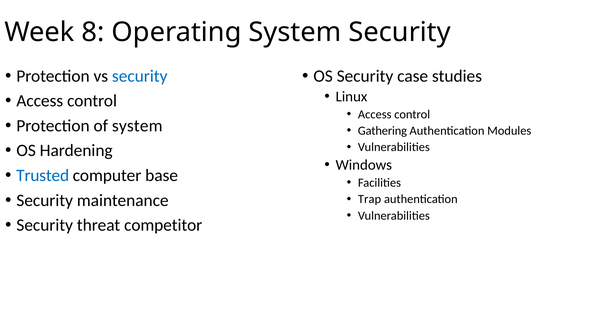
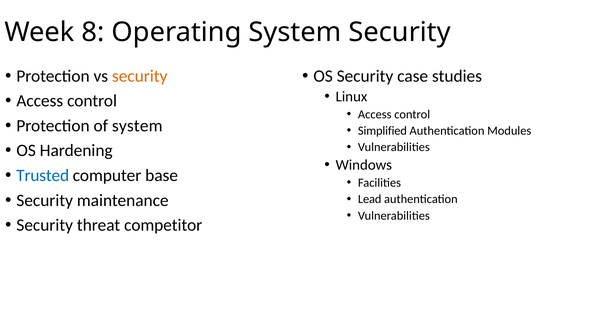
security at (140, 76) colour: blue -> orange
Gathering: Gathering -> Simplified
Trap: Trap -> Lead
